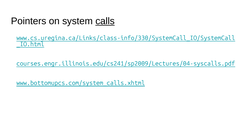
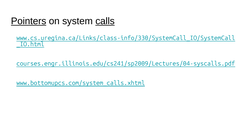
Pointers underline: none -> present
